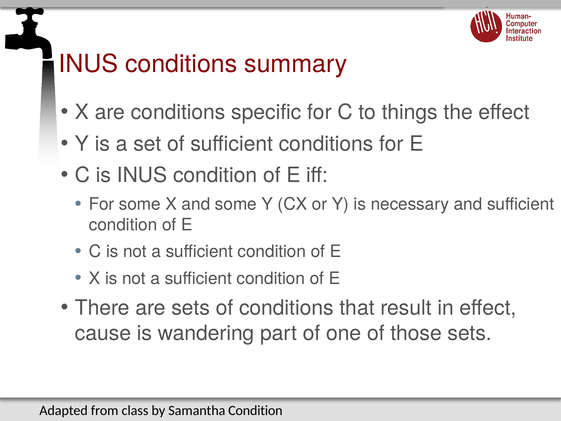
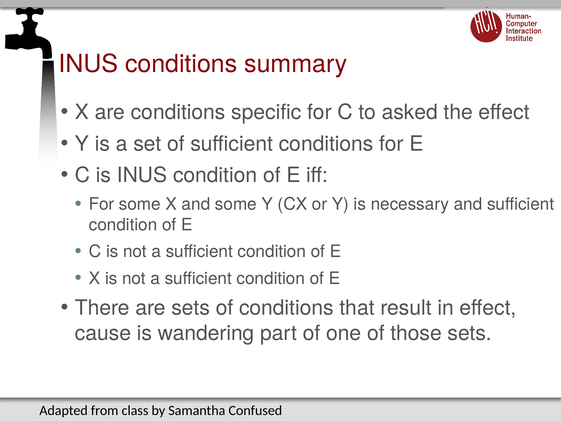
things: things -> asked
Samantha Condition: Condition -> Confused
